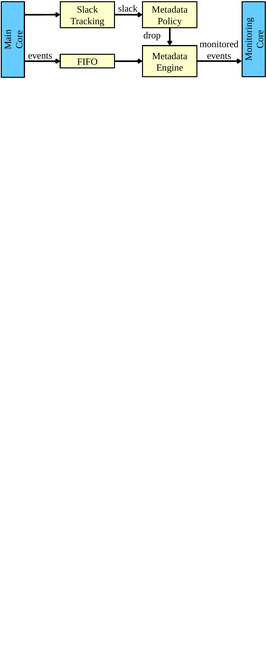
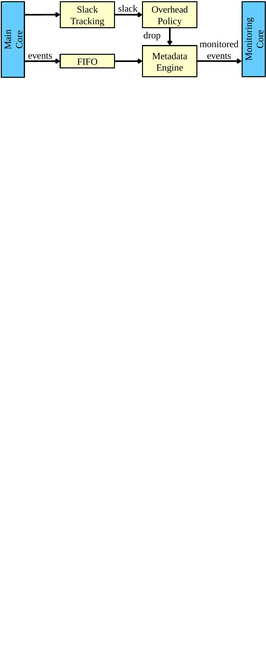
Metadata at (170, 10): Metadata -> Overhead
